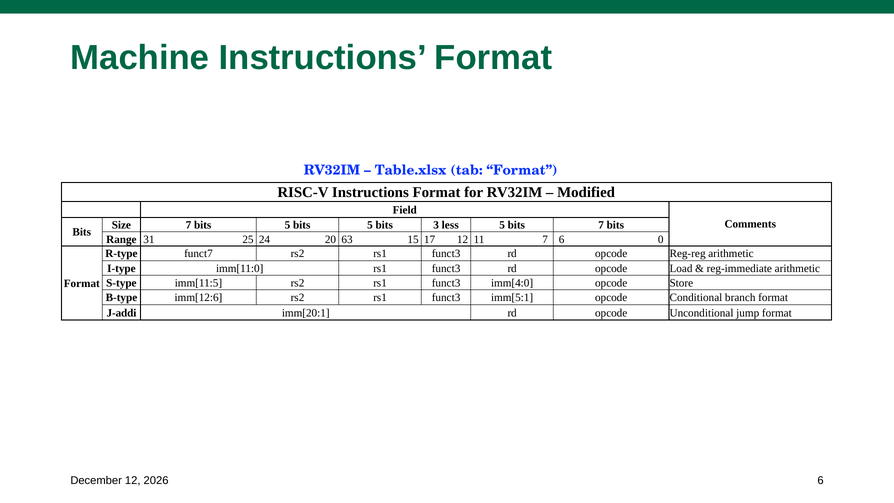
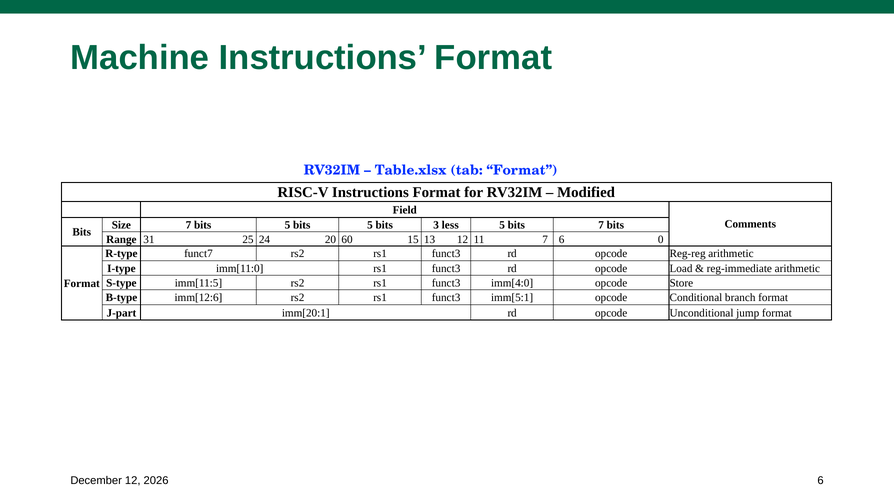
63: 63 -> 60
17: 17 -> 13
J-addi: J-addi -> J-part
